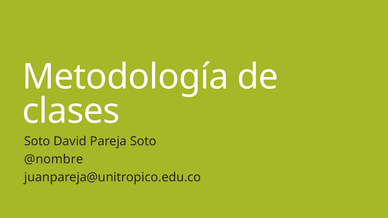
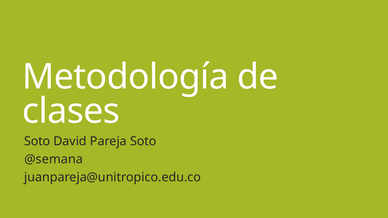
@nombre: @nombre -> @semana
